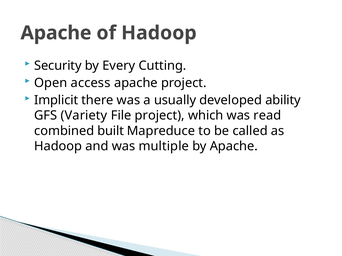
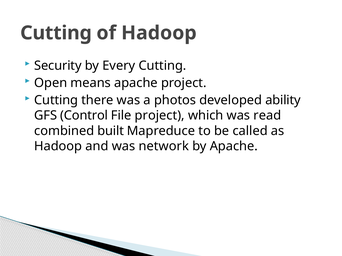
Apache at (56, 33): Apache -> Cutting
access: access -> means
Implicit at (56, 100): Implicit -> Cutting
usually: usually -> photos
Variety: Variety -> Control
multiple: multiple -> network
